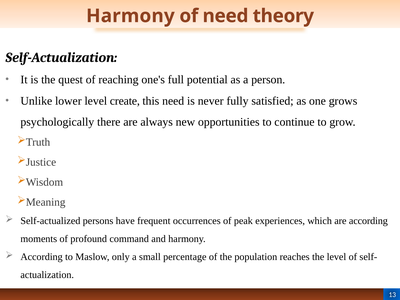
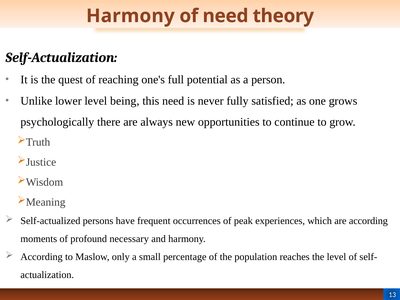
create: create -> being
command: command -> necessary
